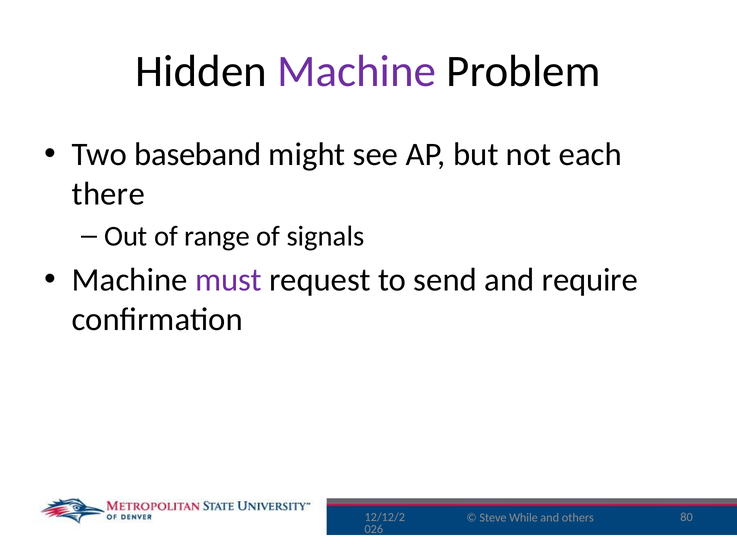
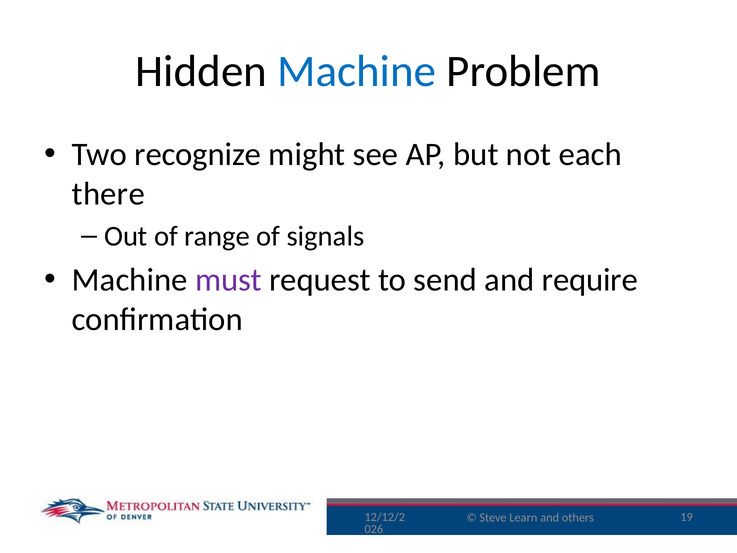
Machine at (357, 71) colour: purple -> blue
baseband: baseband -> recognize
While: While -> Learn
80: 80 -> 19
